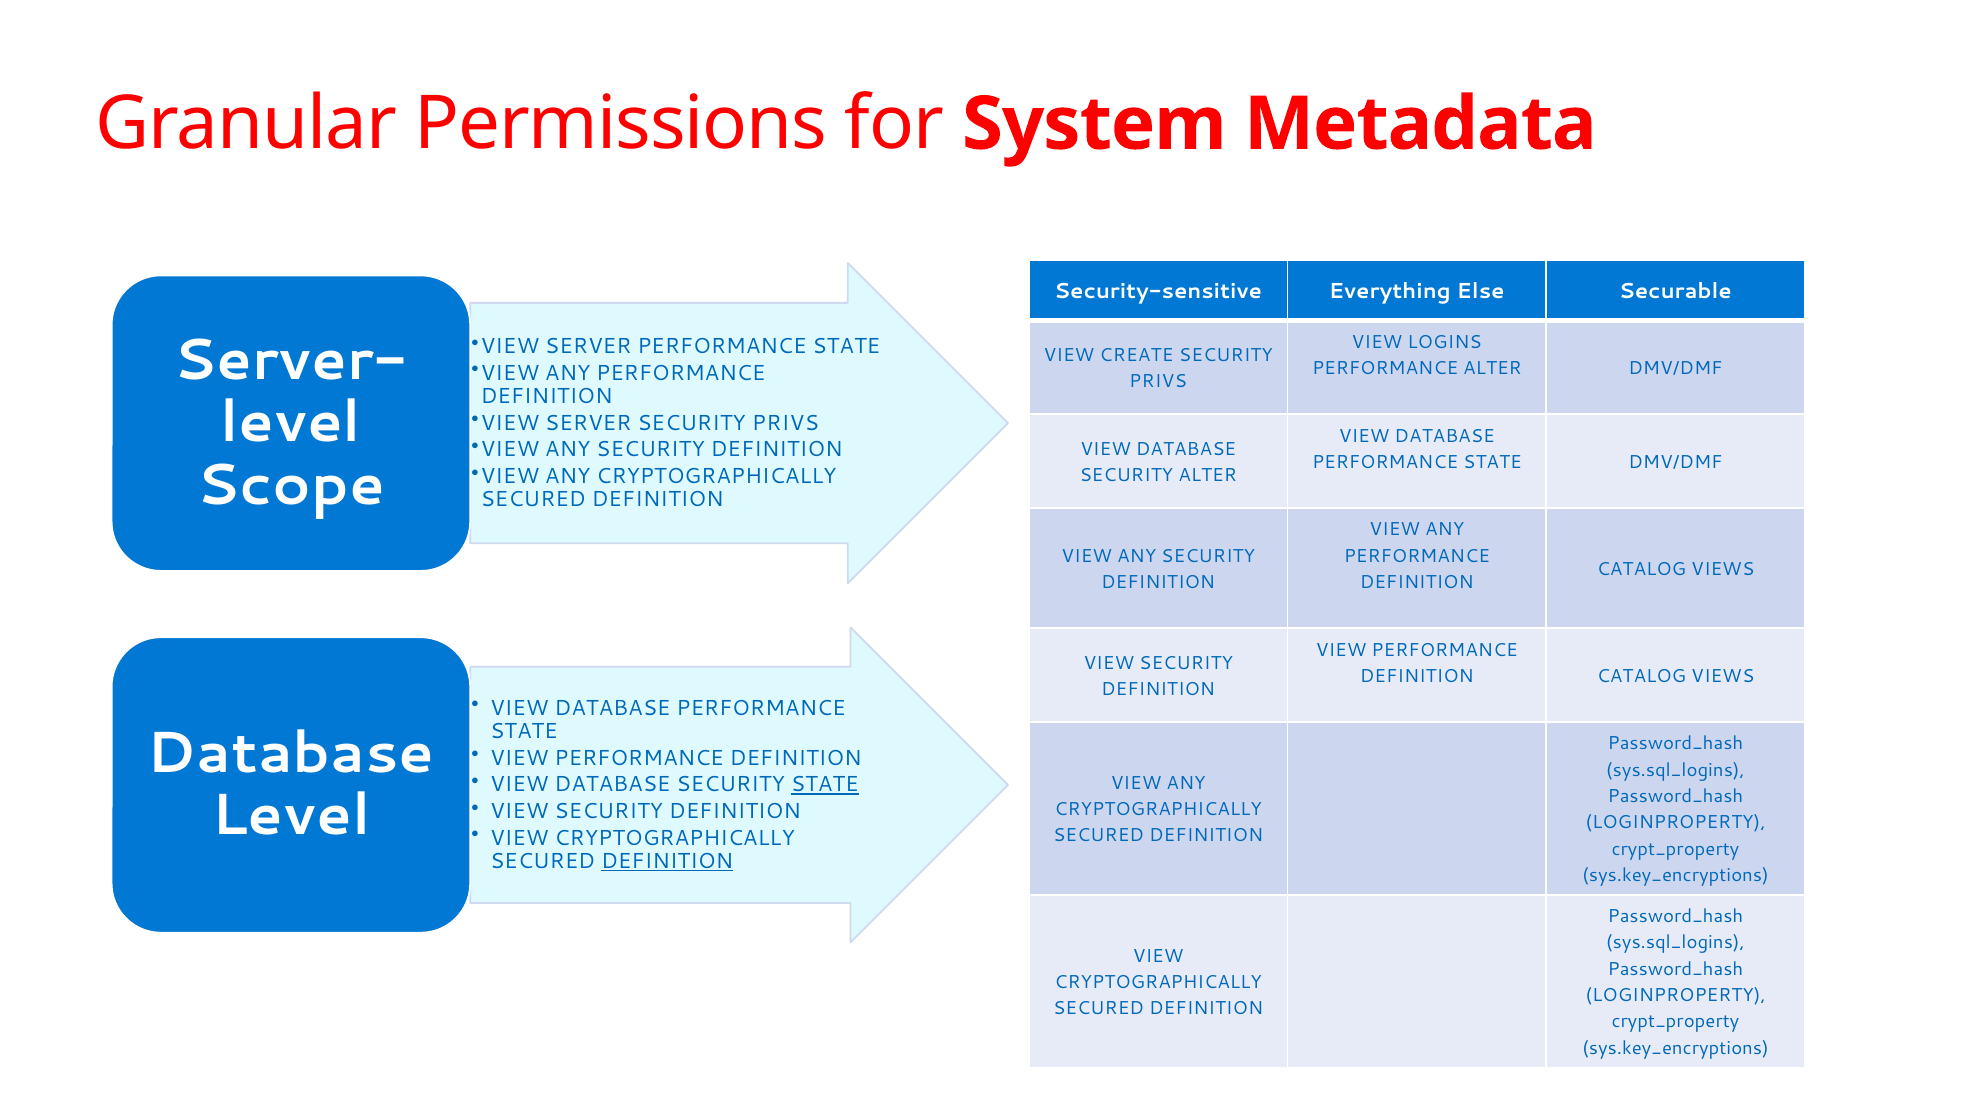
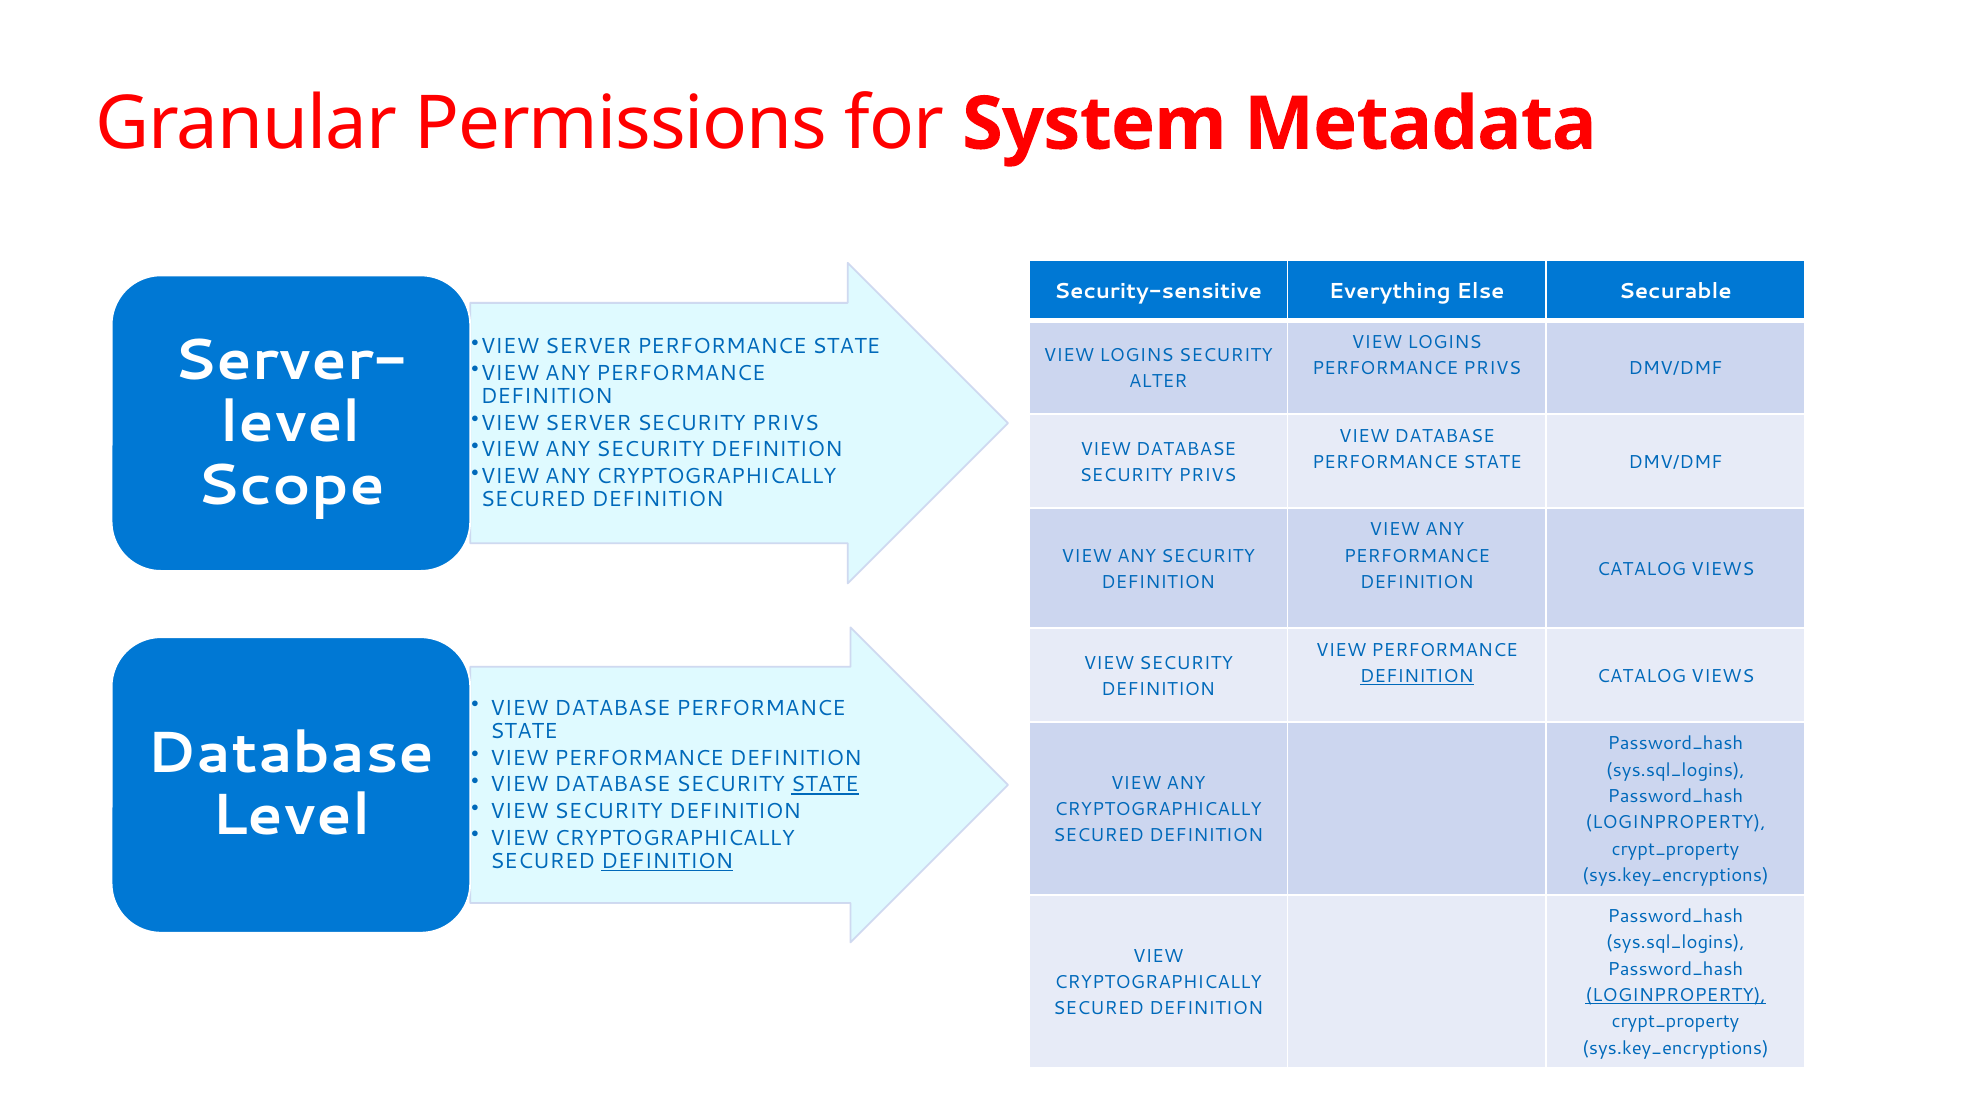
CREATE at (1137, 355): CREATE -> LOGINS
PERFORMANCE ALTER: ALTER -> PRIVS
PRIVS at (1158, 381): PRIVS -> ALTER
ALTER at (1208, 475): ALTER -> PRIVS
DEFINITION at (1417, 676) underline: none -> present
LOGINPROPERTY at (1676, 995) underline: none -> present
